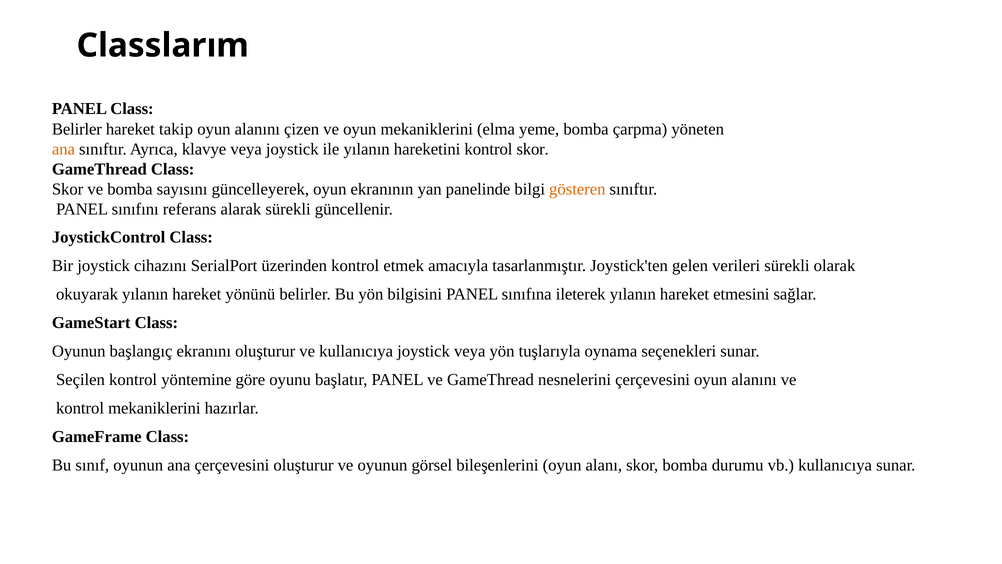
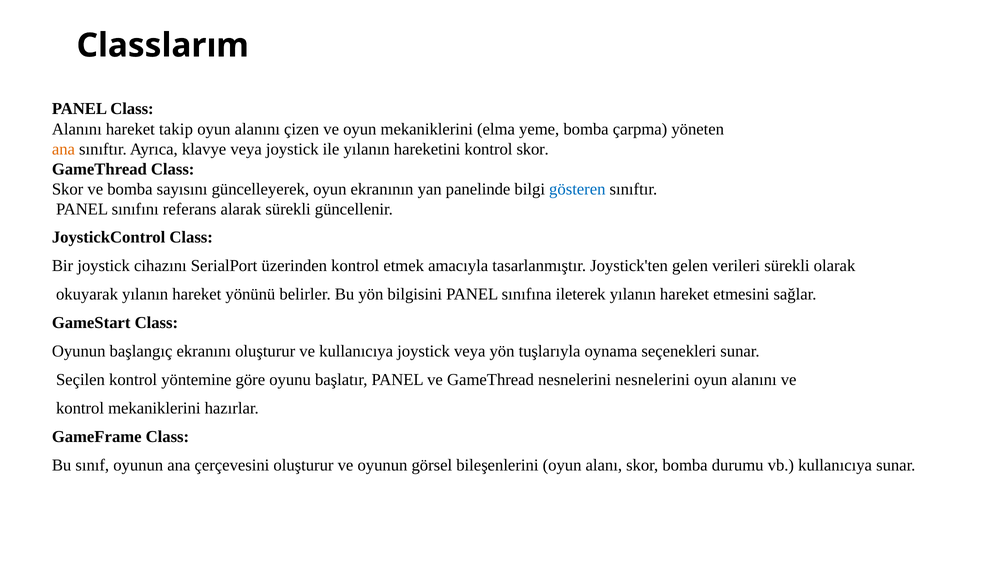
Belirler at (77, 129): Belirler -> Alanını
gösteren colour: orange -> blue
nesnelerini çerçevesini: çerçevesini -> nesnelerini
